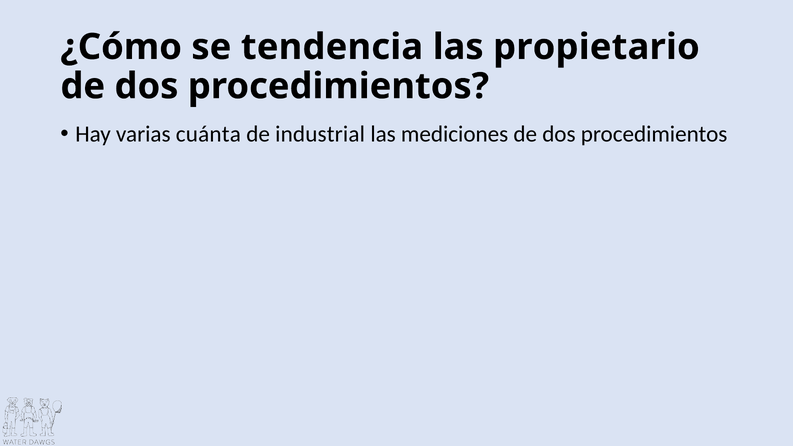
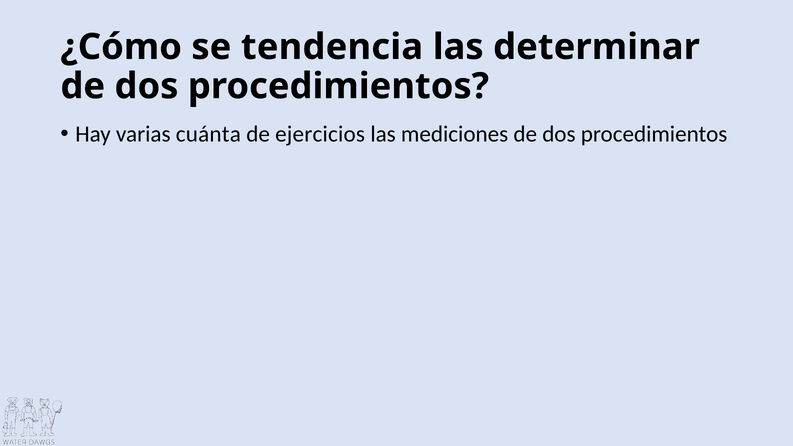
propietario: propietario -> determinar
industrial: industrial -> ejercicios
